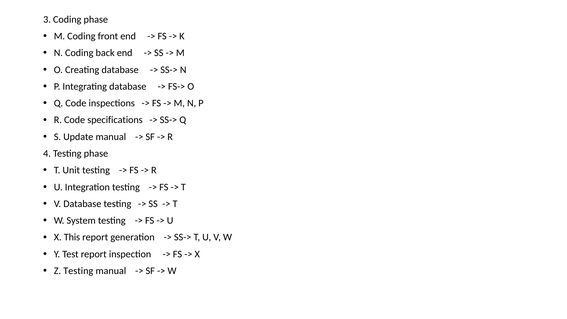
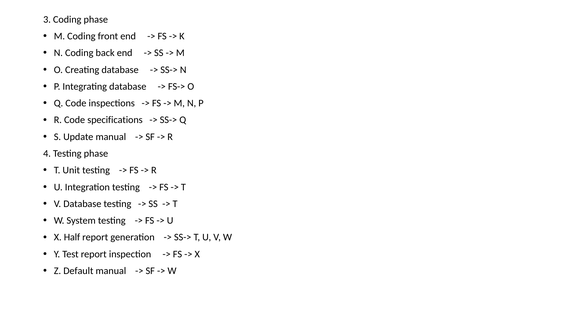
This: This -> Half
Z Testing: Testing -> Default
